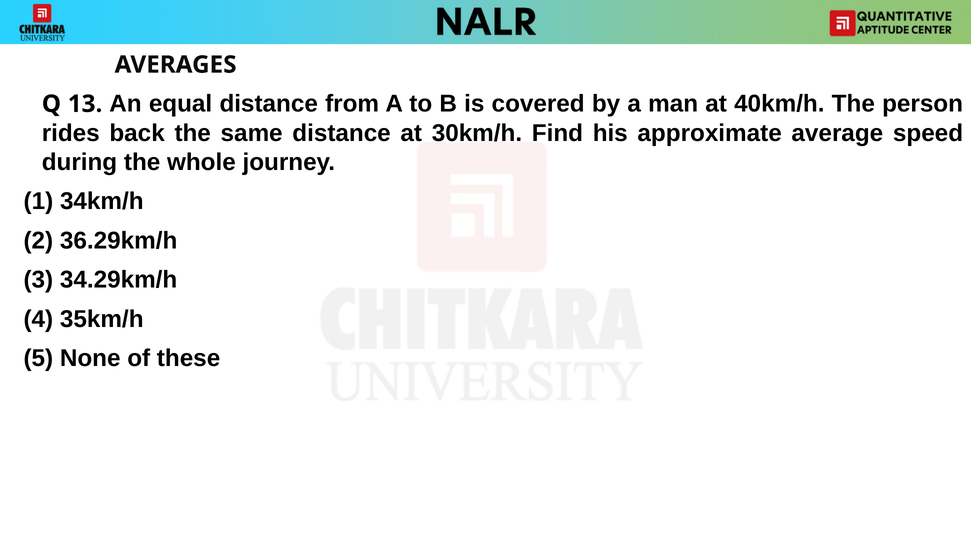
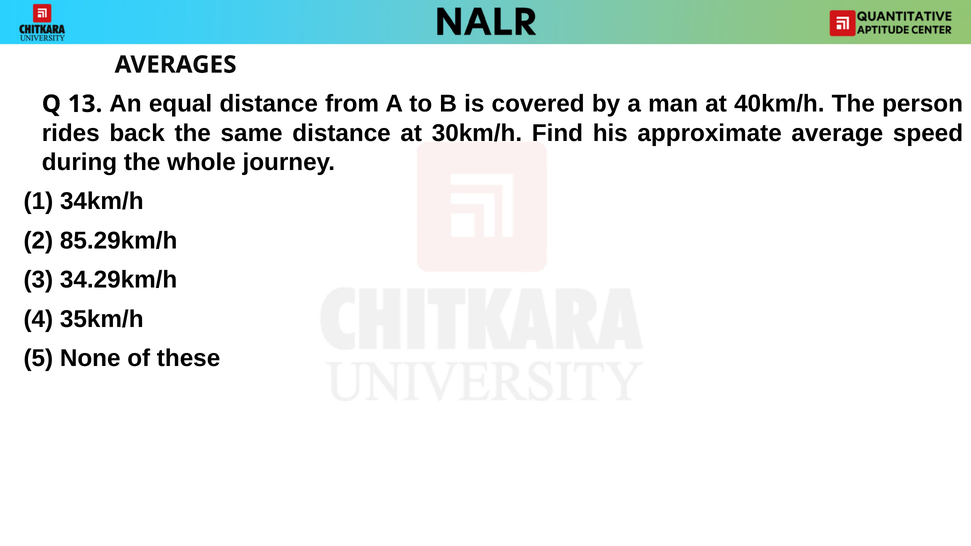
36.29km/h: 36.29km/h -> 85.29km/h
